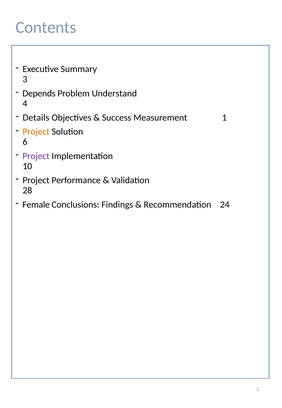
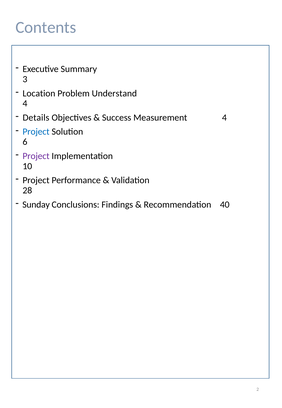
Depends: Depends -> Location
Measurement 1: 1 -> 4
Project at (36, 131) colour: orange -> blue
Female: Female -> Sunday
24: 24 -> 40
